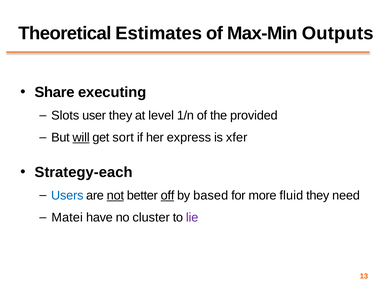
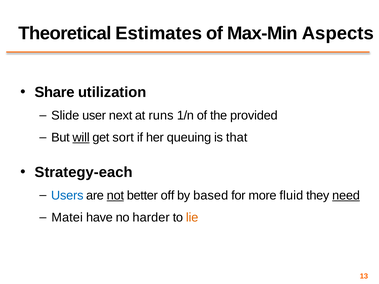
Outputs: Outputs -> Aspects
executing: executing -> utilization
Slots: Slots -> Slide
user they: they -> next
level: level -> runs
express: express -> queuing
xfer: xfer -> that
off underline: present -> none
need underline: none -> present
cluster: cluster -> harder
lie colour: purple -> orange
